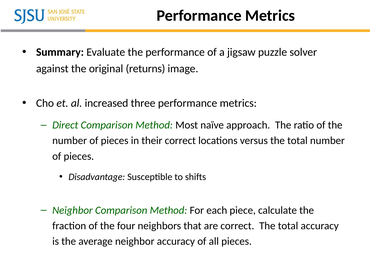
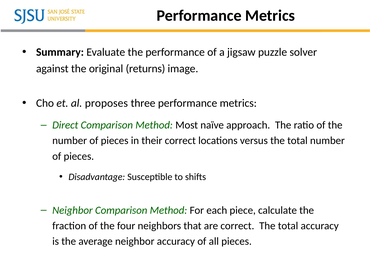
increased: increased -> proposes
